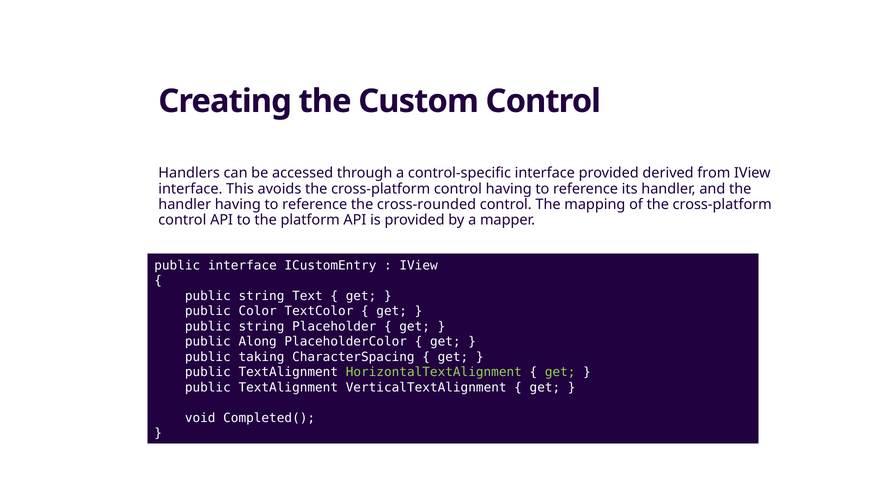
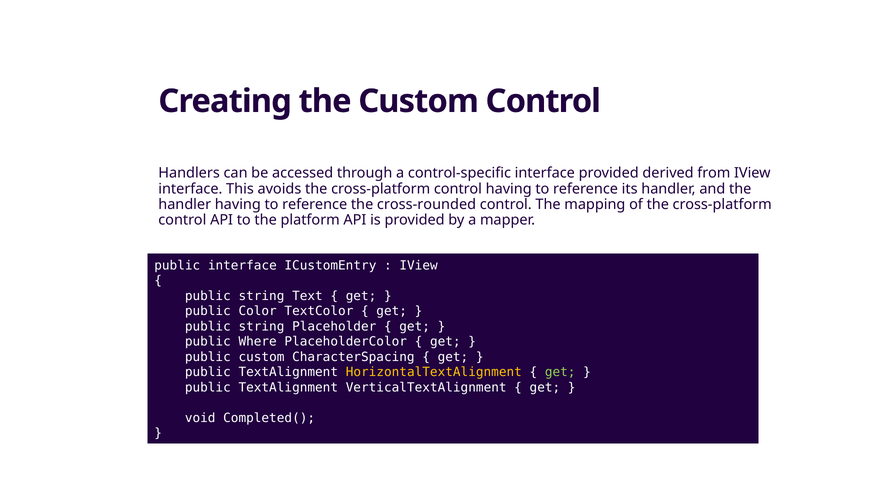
Along: Along -> Where
public taking: taking -> custom
HorizontalTextAlignment colour: light green -> yellow
